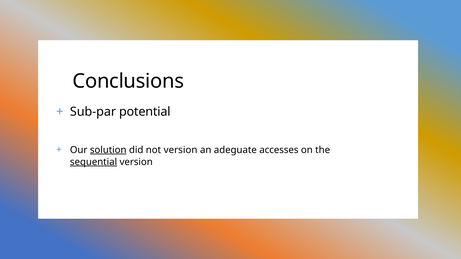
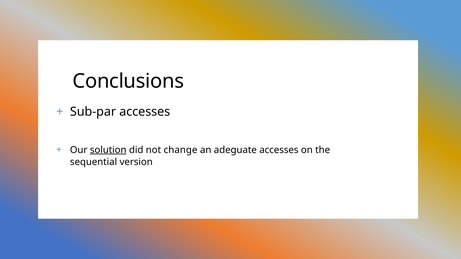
Sub-par potential: potential -> accesses
not version: version -> change
sequential underline: present -> none
